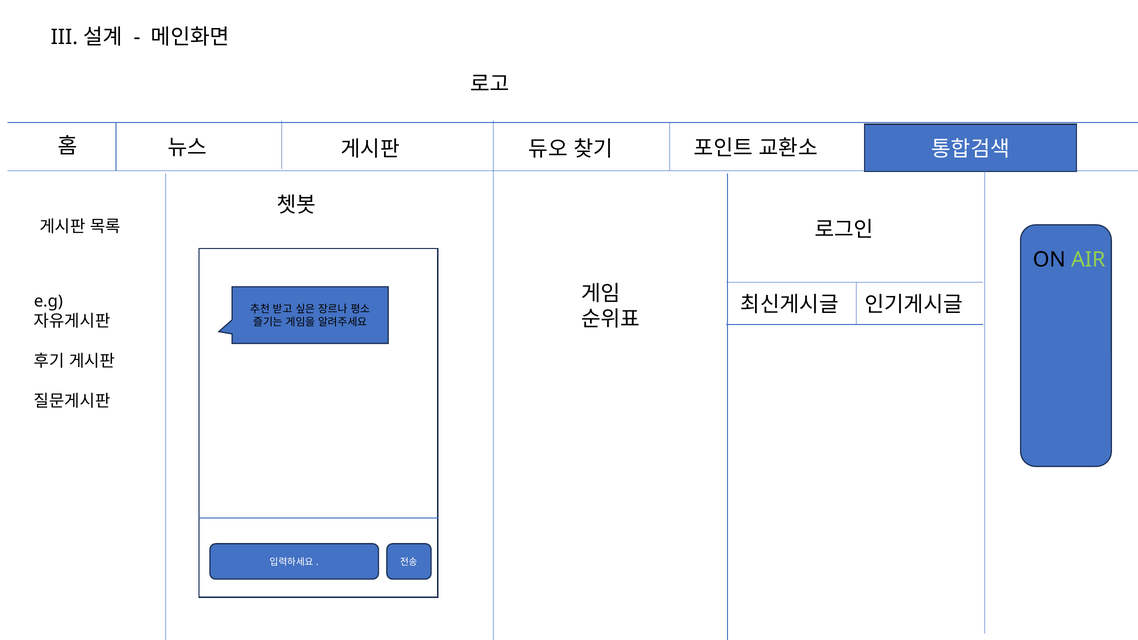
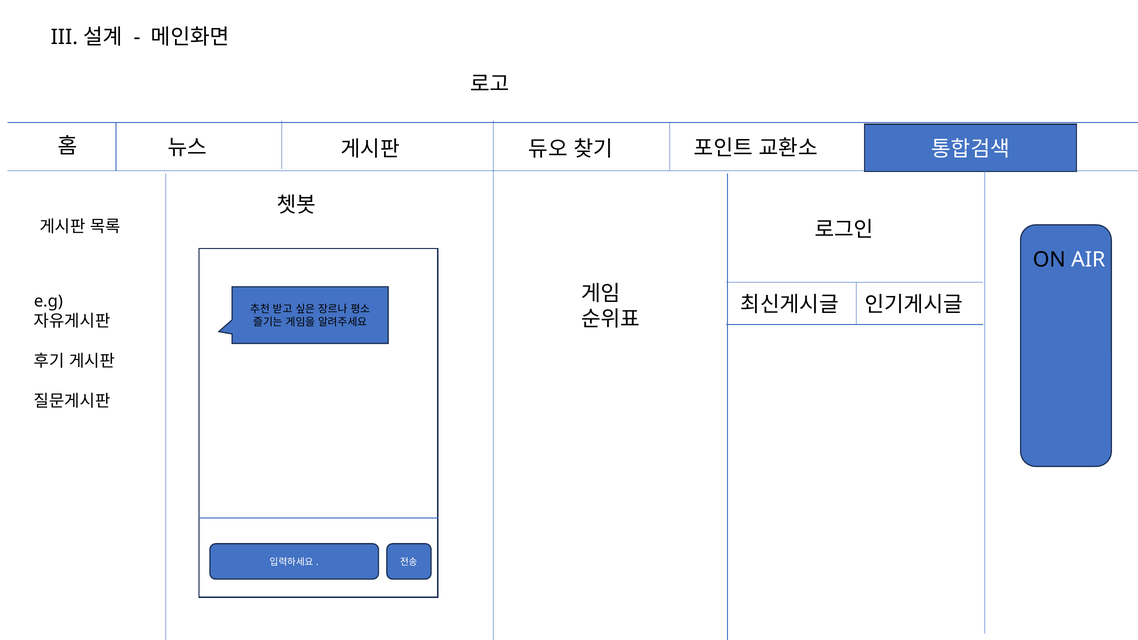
AIR colour: light green -> white
